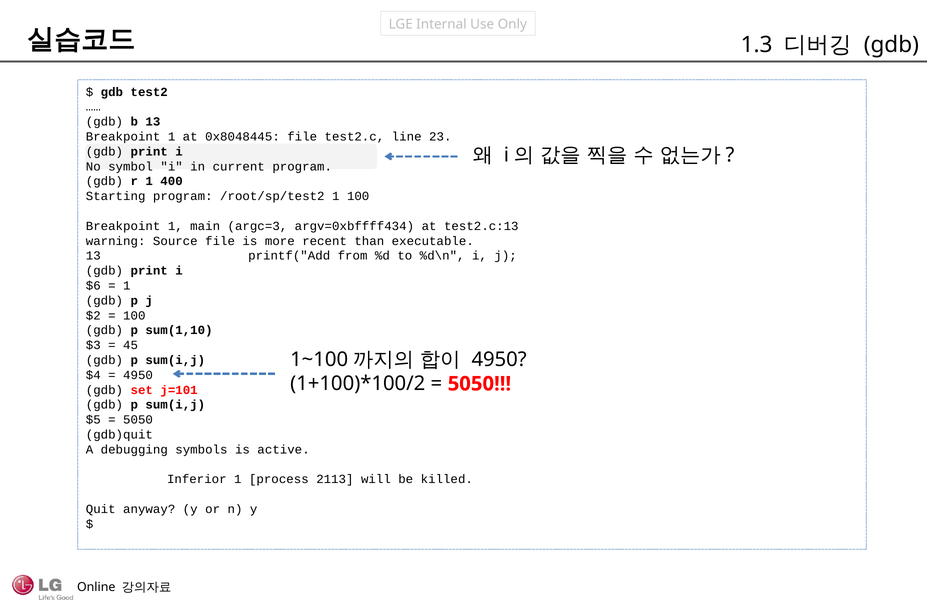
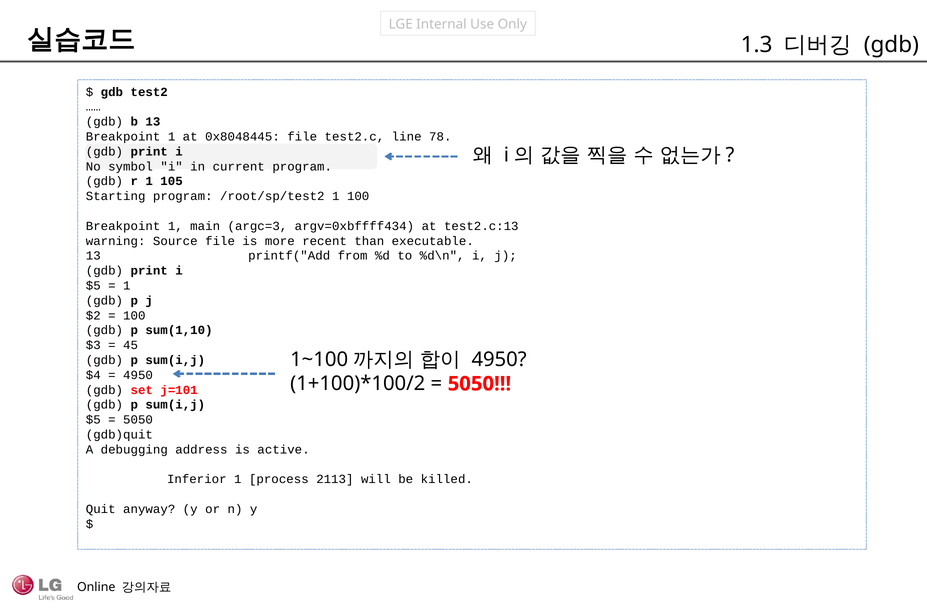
23: 23 -> 78
400: 400 -> 105
$6 at (93, 286): $6 -> $5
symbols: symbols -> address
